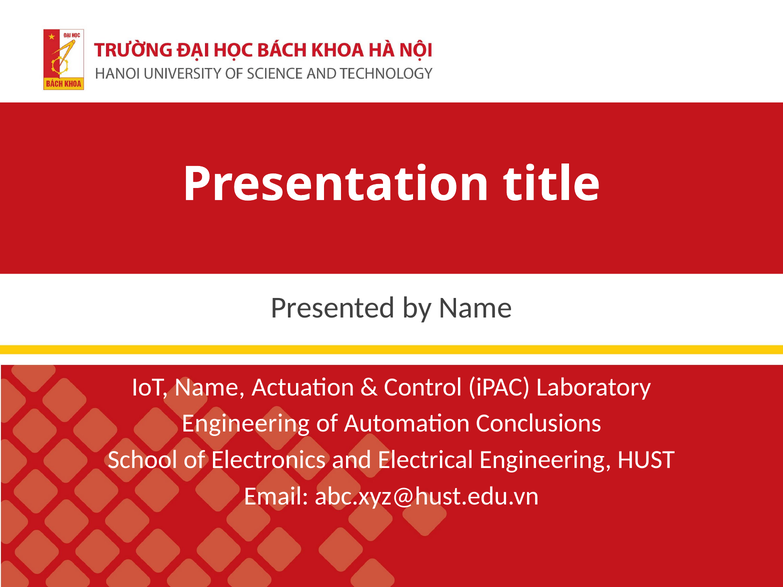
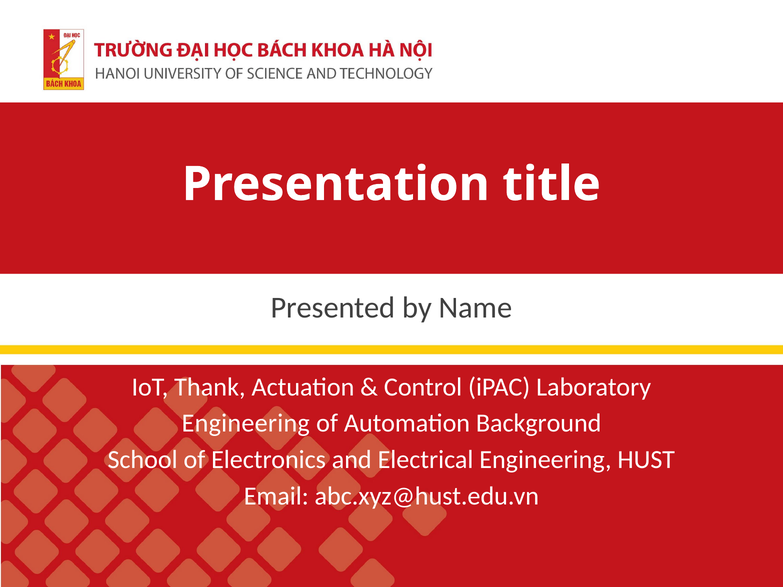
IoT Name: Name -> Thank
Conclusions: Conclusions -> Background
